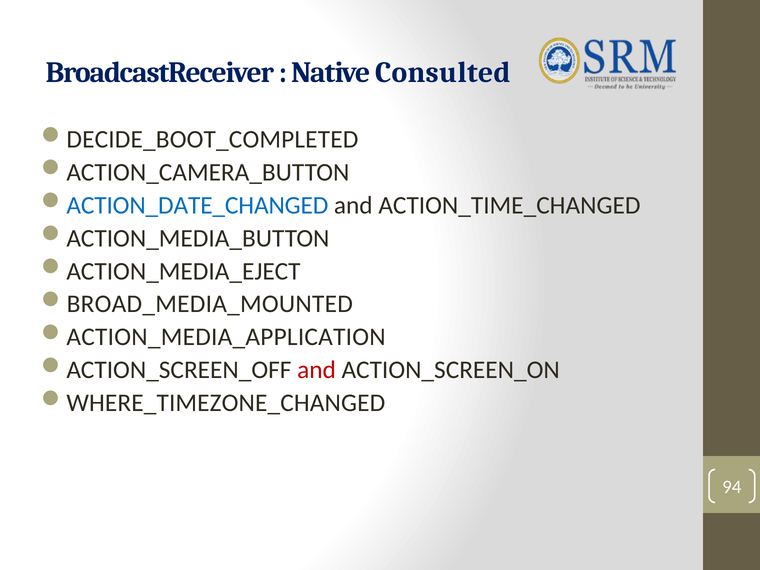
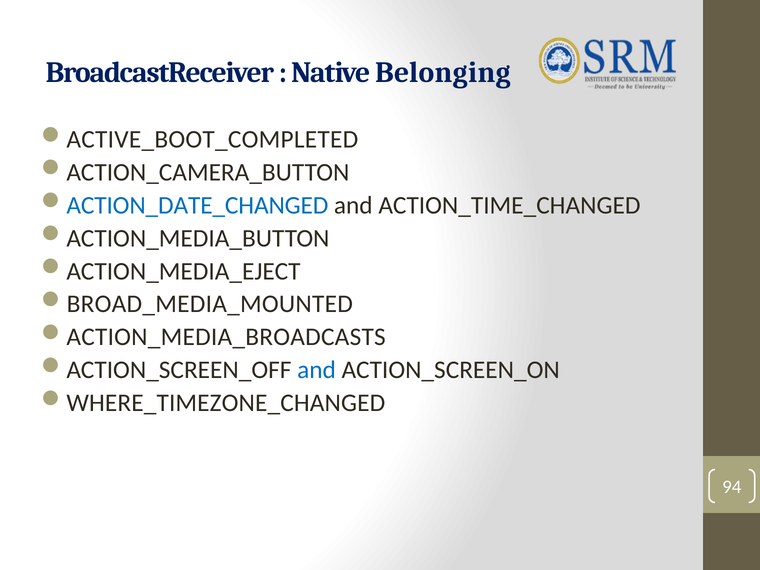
Consulted: Consulted -> Belonging
DECIDE_BOOT_COMPLETED: DECIDE_BOOT_COMPLETED -> ACTIVE_BOOT_COMPLETED
ACTION_MEDIA_APPLICATION: ACTION_MEDIA_APPLICATION -> ACTION_MEDIA_BROADCASTS
and at (317, 370) colour: red -> blue
